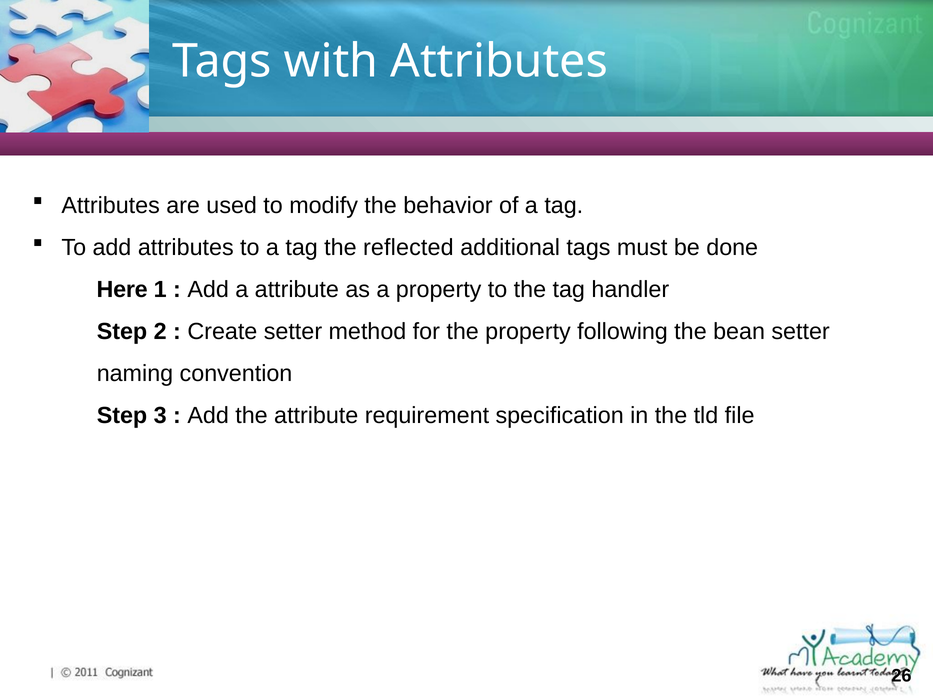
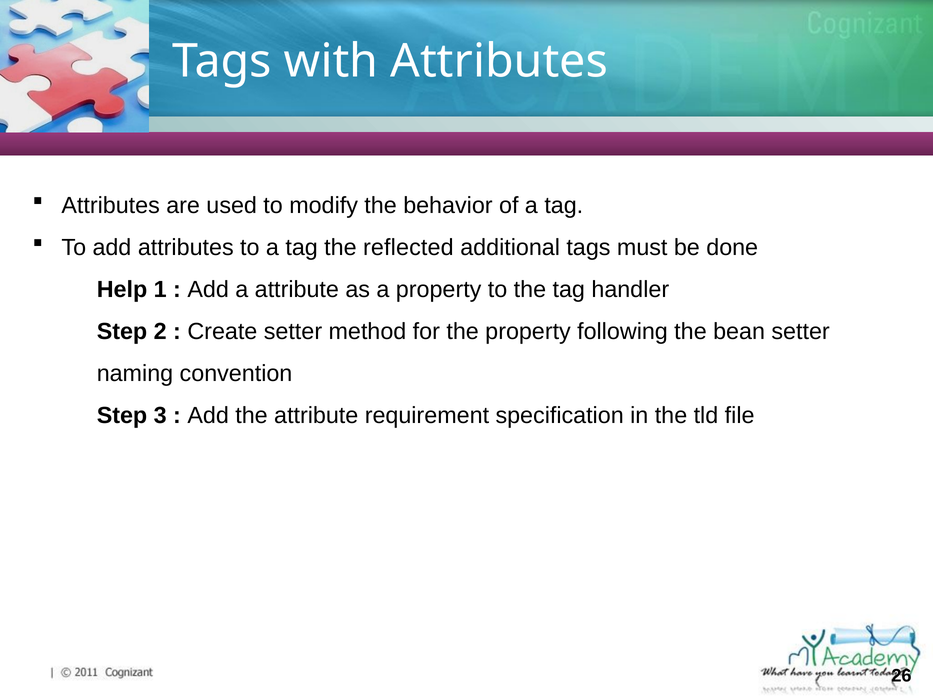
Here: Here -> Help
